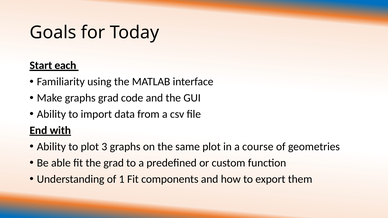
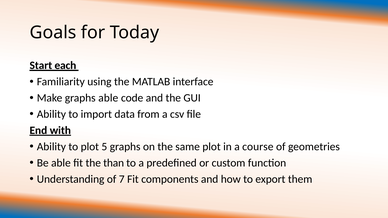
graphs grad: grad -> able
3: 3 -> 5
the grad: grad -> than
1: 1 -> 7
